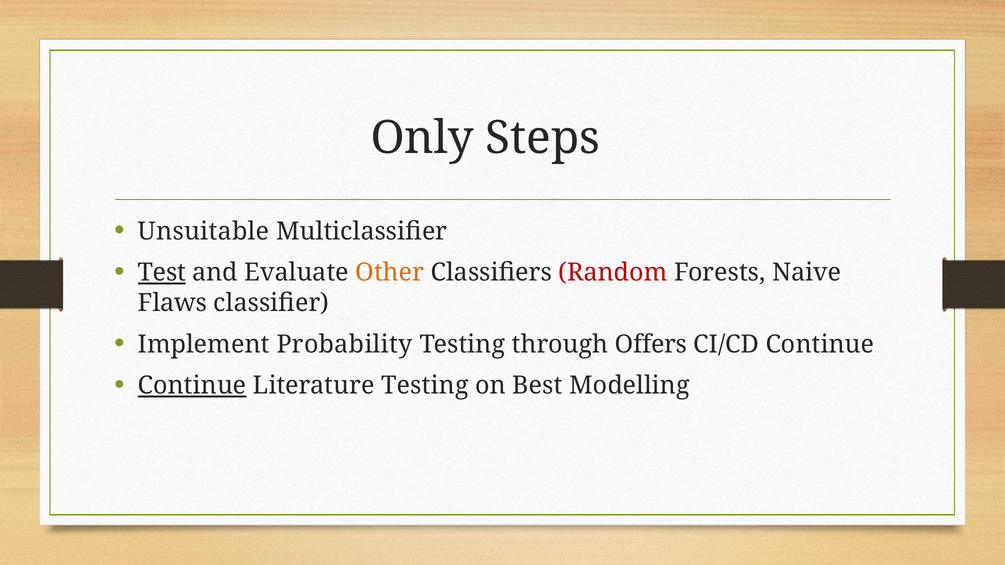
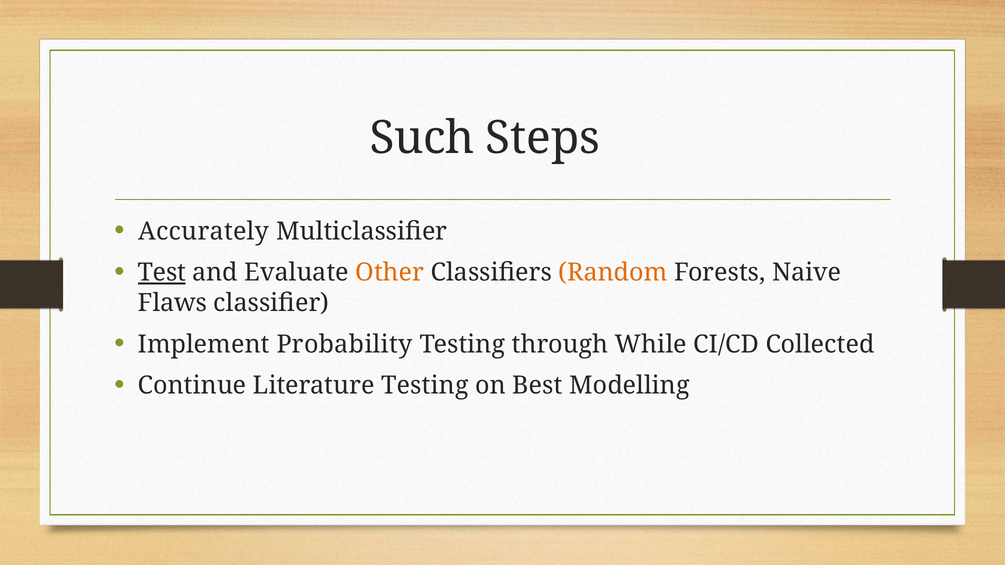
Only: Only -> Such
Unsuitable: Unsuitable -> Accurately
Random colour: red -> orange
Offers: Offers -> While
CI/CD Continue: Continue -> Collected
Continue at (192, 386) underline: present -> none
